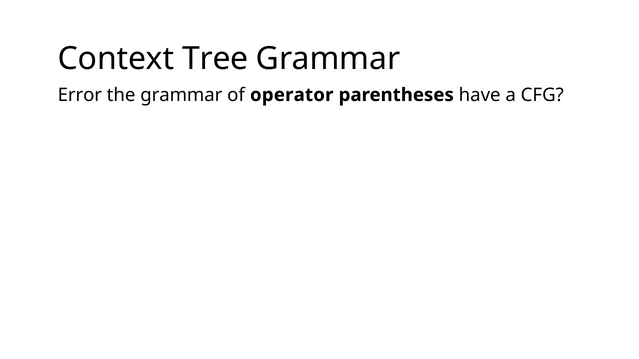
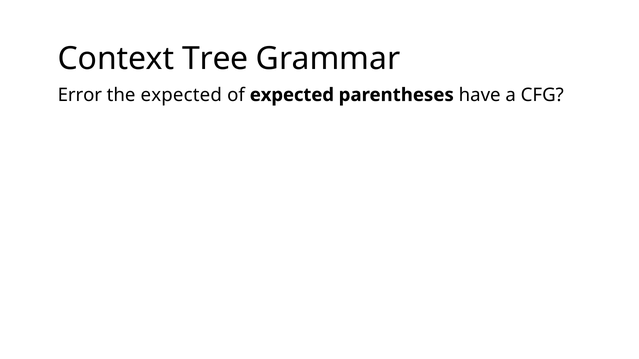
the grammar: grammar -> expected
of operator: operator -> expected
